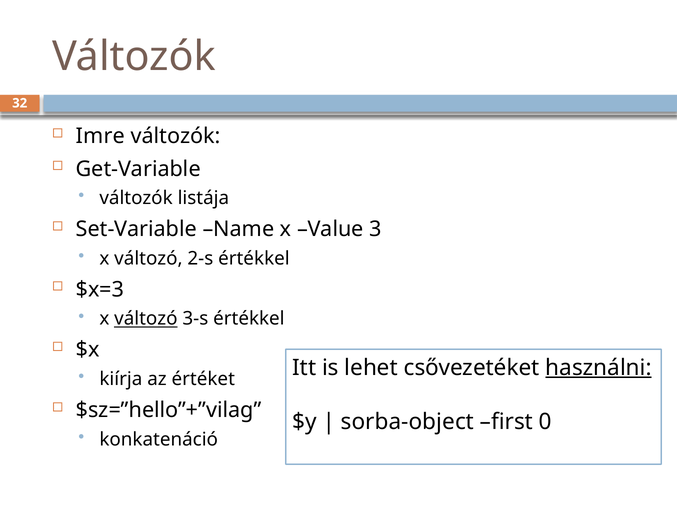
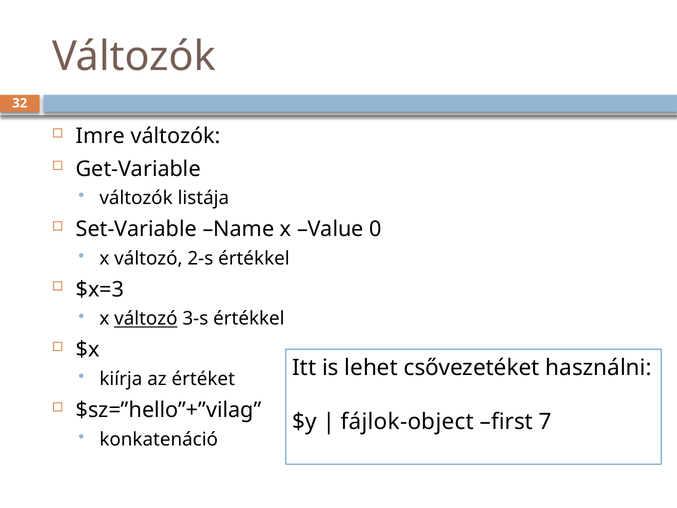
3: 3 -> 0
használni underline: present -> none
sorba-object: sorba-object -> fájlok-object
0: 0 -> 7
